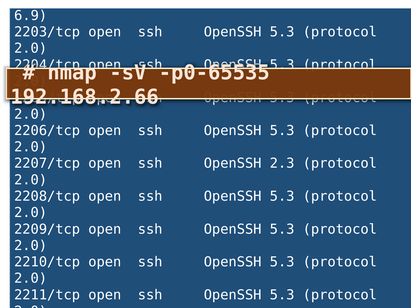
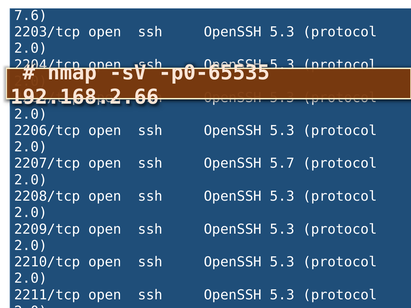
6.9: 6.9 -> 7.6
2.3: 2.3 -> 5.7
